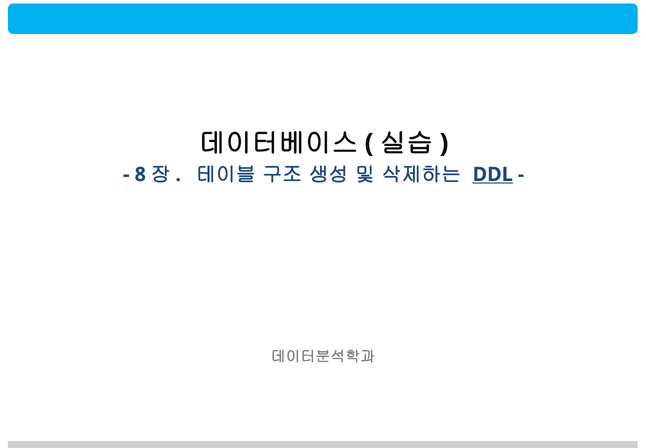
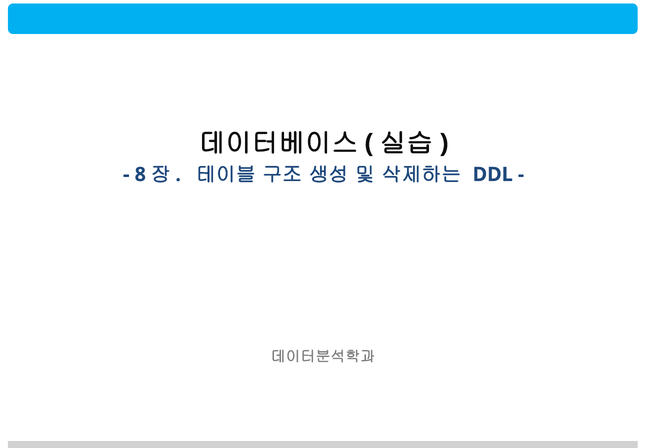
DDL underline: present -> none
